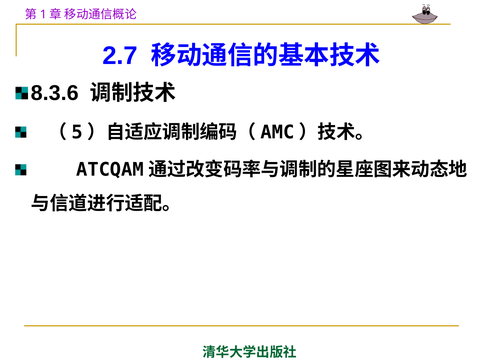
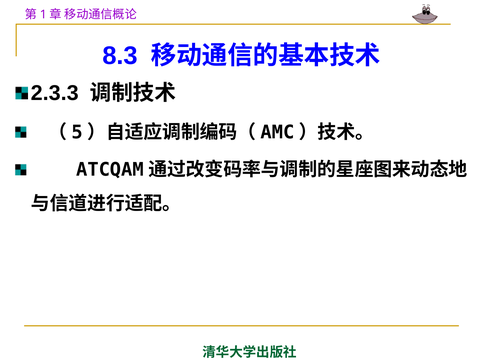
2.7: 2.7 -> 8.3
8.3.6: 8.3.6 -> 2.3.3
